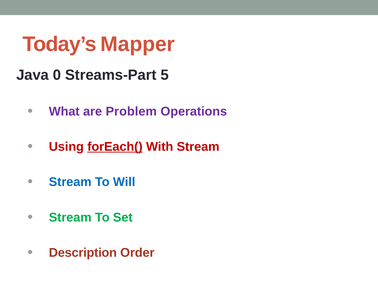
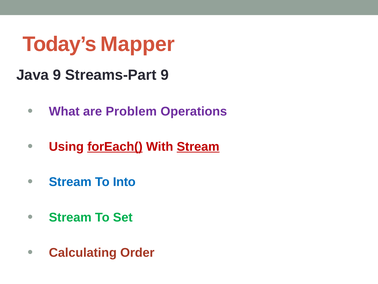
Java 0: 0 -> 9
Streams-Part 5: 5 -> 9
Stream at (198, 146) underline: none -> present
Will: Will -> Into
Description: Description -> Calculating
